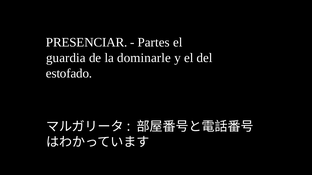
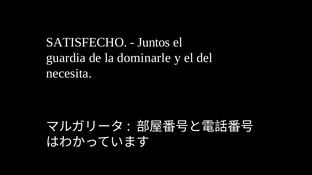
PRESENCIAR: PRESENCIAR -> SATISFECHO
Partes: Partes -> Juntos
estofado: estofado -> necesita
